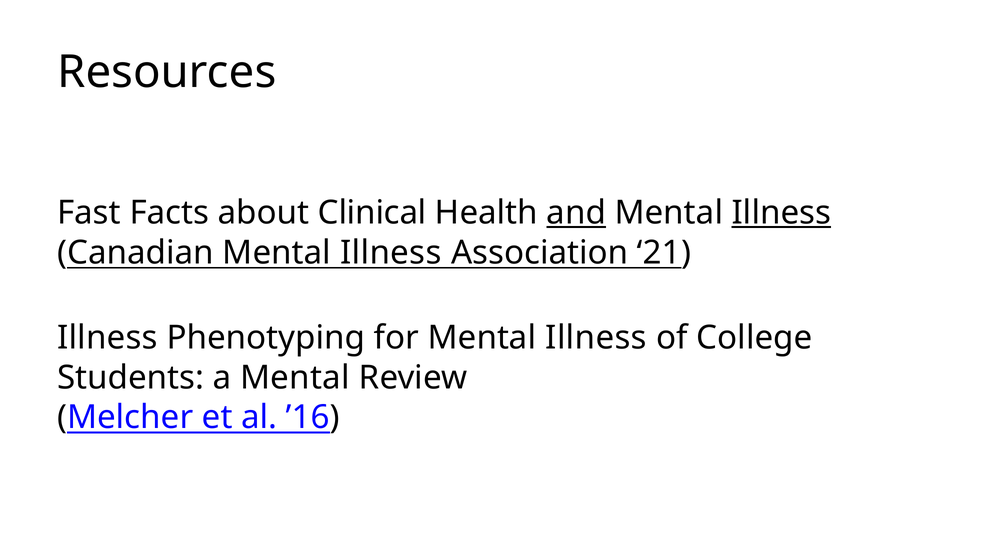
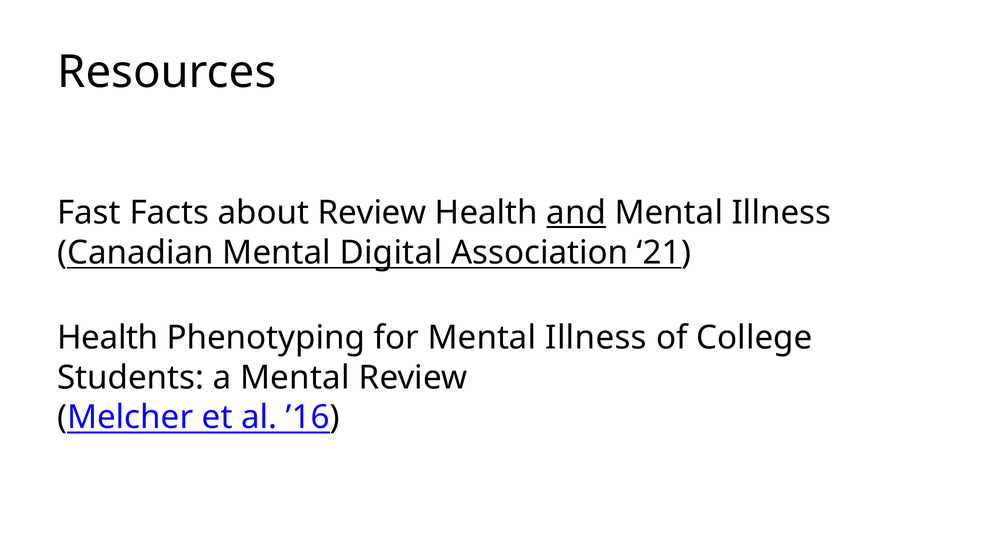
about Clinical: Clinical -> Review
Illness at (781, 213) underline: present -> none
Canadian Mental Illness: Illness -> Digital
Illness at (107, 337): Illness -> Health
